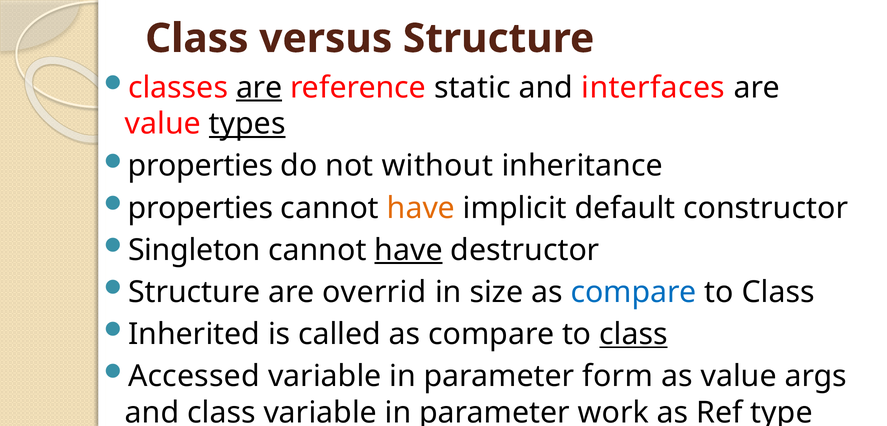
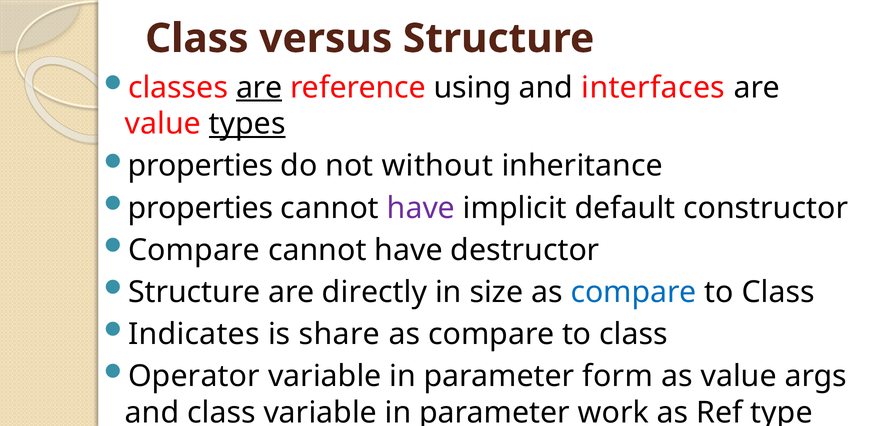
static: static -> using
have at (421, 208) colour: orange -> purple
Singleton at (194, 250): Singleton -> Compare
have at (408, 250) underline: present -> none
overrid: overrid -> directly
Inherited: Inherited -> Indicates
called: called -> share
class at (633, 335) underline: present -> none
Accessed: Accessed -> Operator
